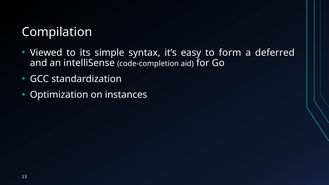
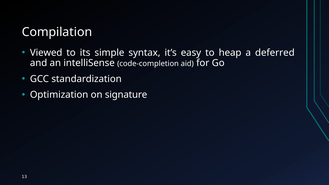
form: form -> heap
instances: instances -> signature
